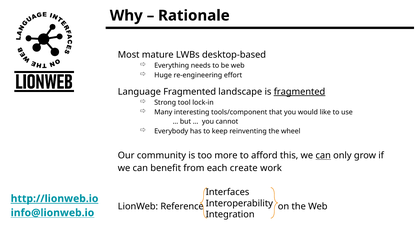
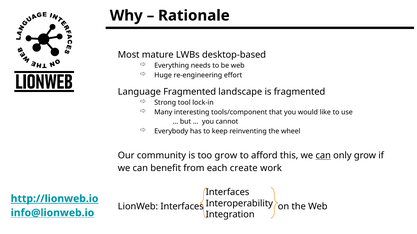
fragmented at (299, 92) underline: present -> none
too more: more -> grow
LionWeb Reference: Reference -> Interfaces
